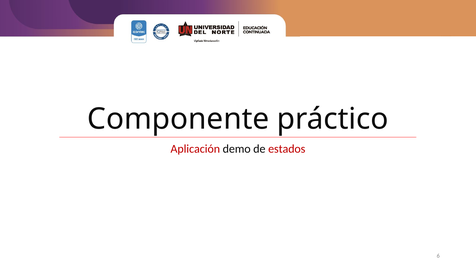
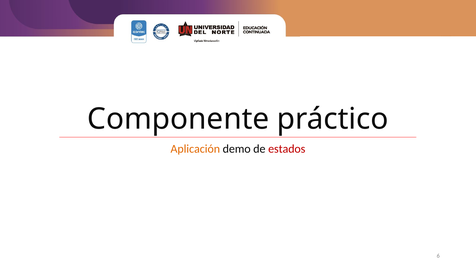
Aplicación colour: red -> orange
